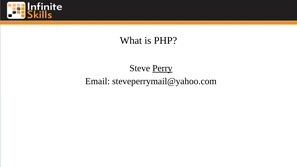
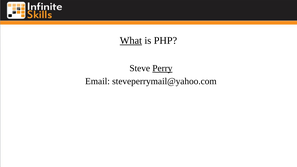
What underline: none -> present
